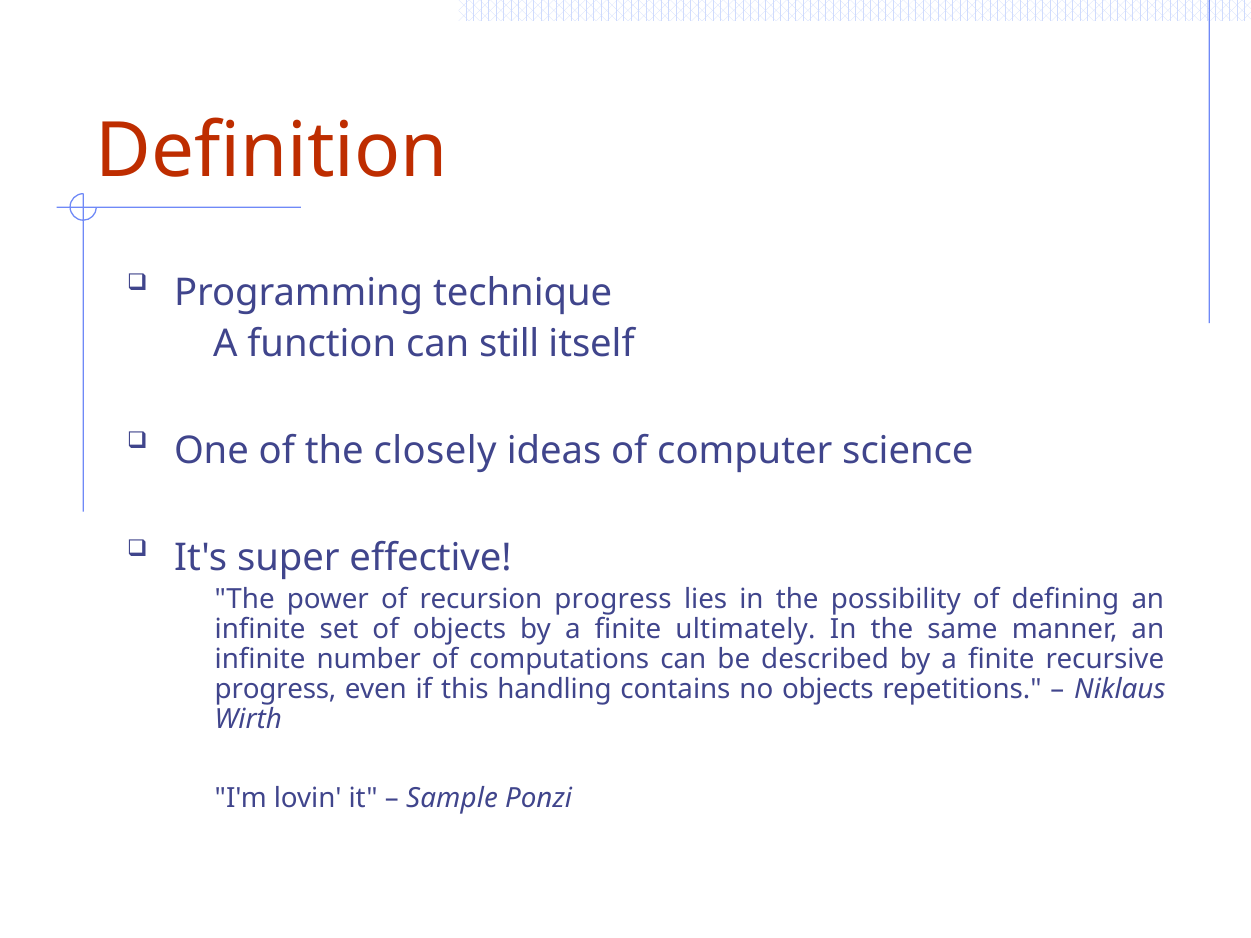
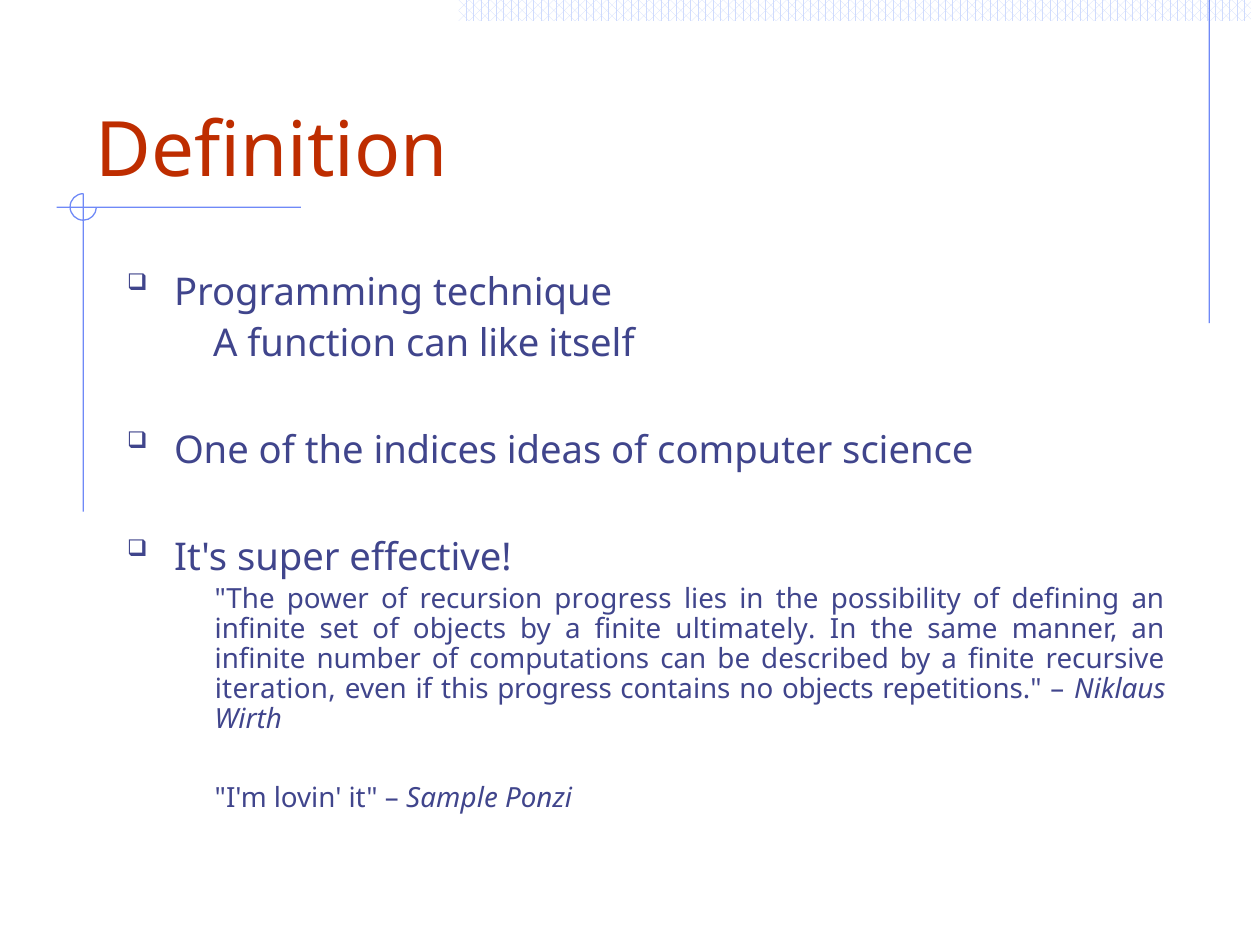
still: still -> like
closely: closely -> indices
progress at (276, 690): progress -> iteration
this handling: handling -> progress
